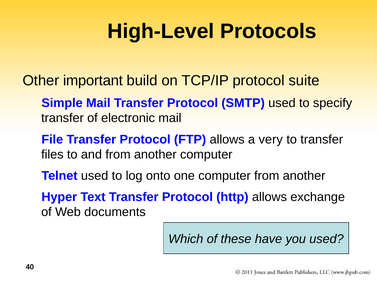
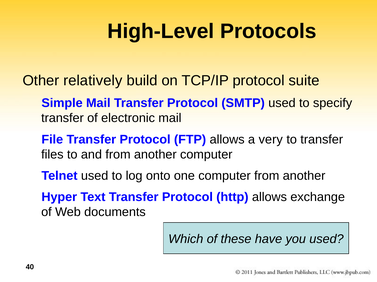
important: important -> relatively
